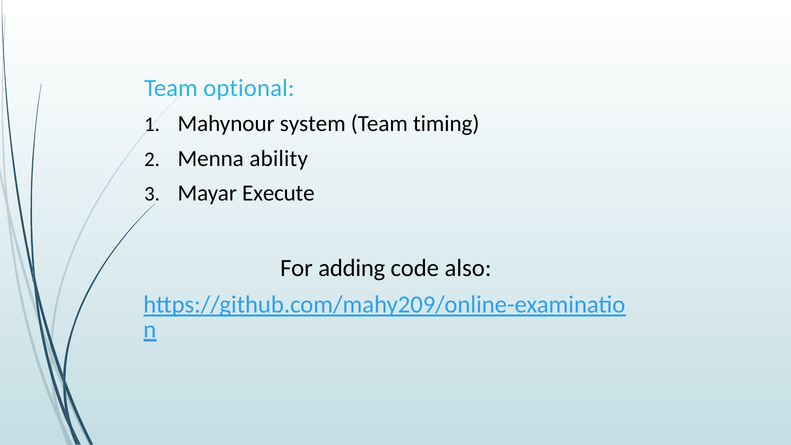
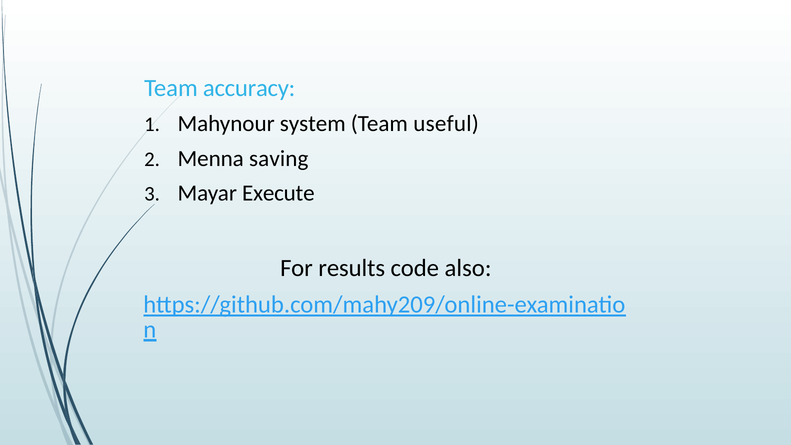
optional: optional -> accuracy
timing: timing -> useful
ability: ability -> saving
adding: adding -> results
